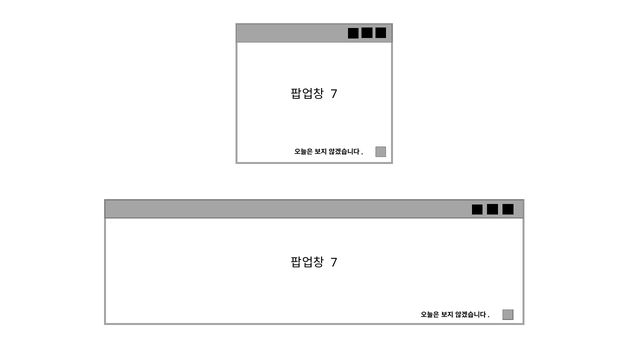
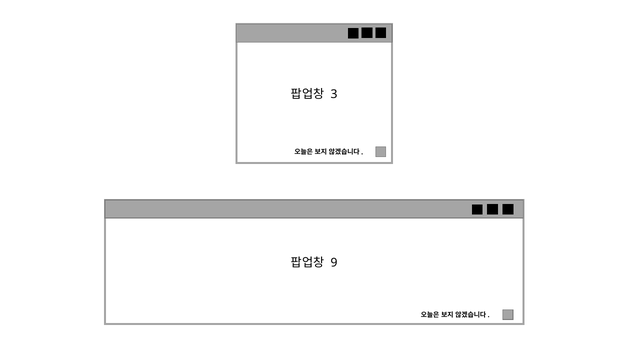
7 at (334, 94): 7 -> 3
7 at (334, 263): 7 -> 9
